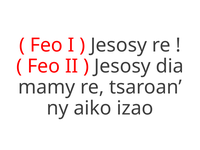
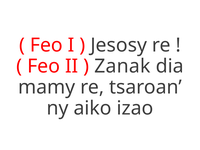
Jesosy at (122, 66): Jesosy -> Zanak
